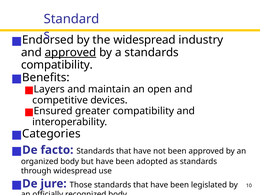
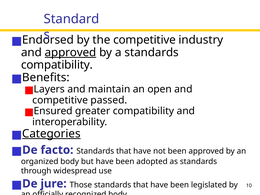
the widespread: widespread -> competitive
devices: devices -> passed
Categories underline: none -> present
